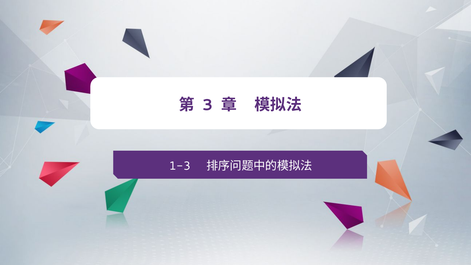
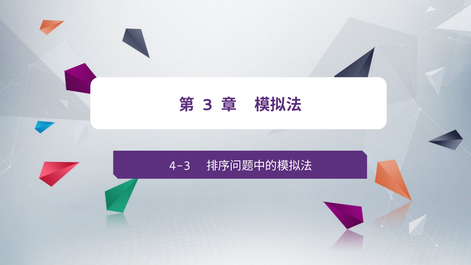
1-3: 1-3 -> 4-3
